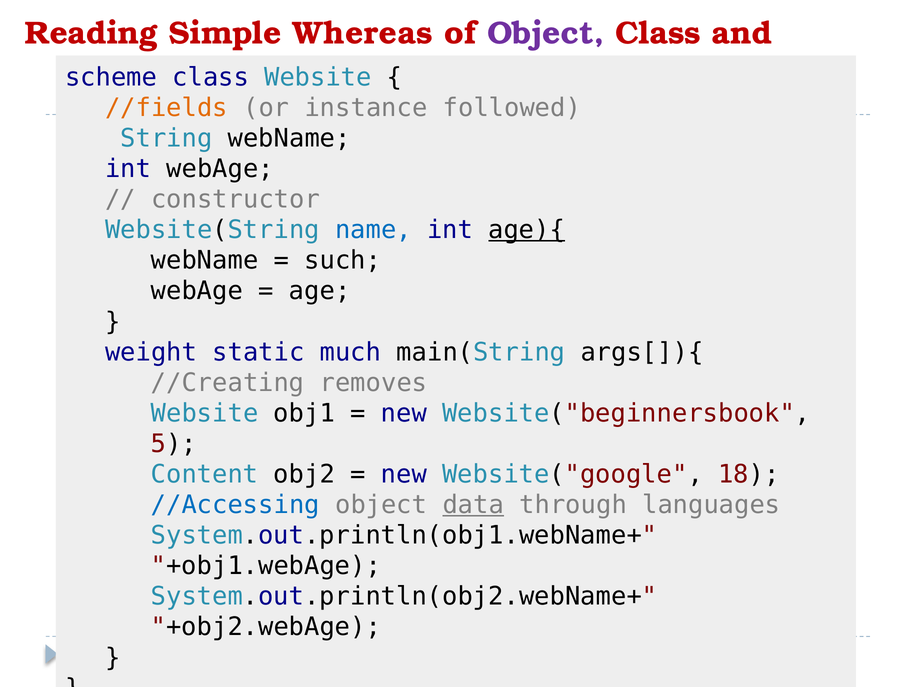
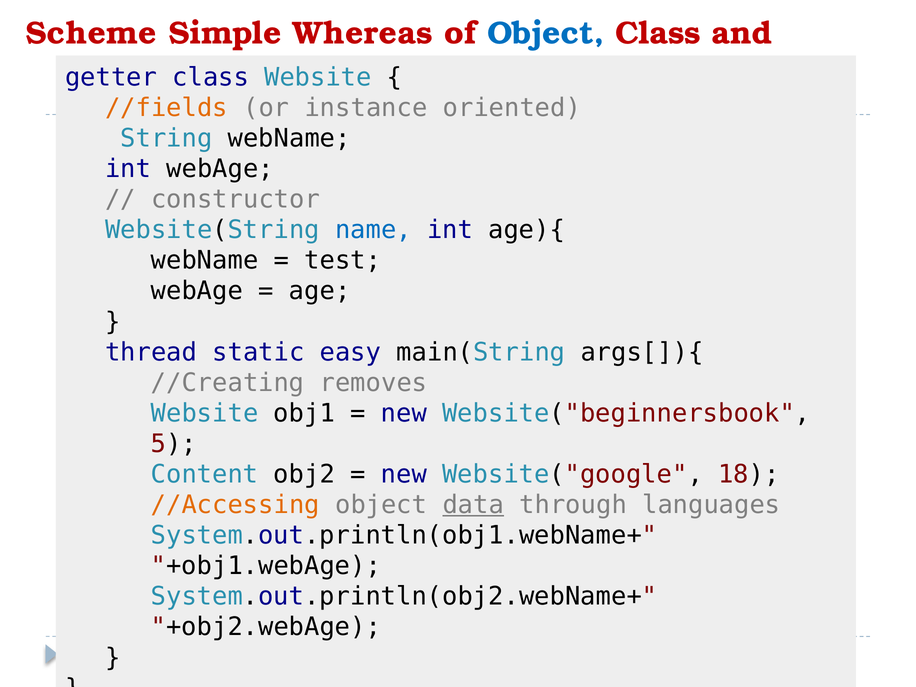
Reading: Reading -> Scheme
Object at (546, 33) colour: purple -> blue
scheme: scheme -> getter
followed: followed -> oriented
age){ underline: present -> none
such: such -> test
weight: weight -> thread
much: much -> easy
//Accessing colour: blue -> orange
